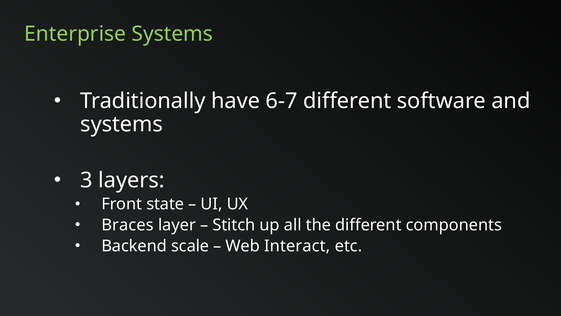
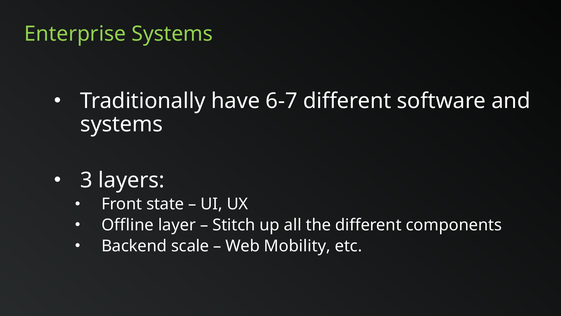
Braces: Braces -> Offline
Interact: Interact -> Mobility
